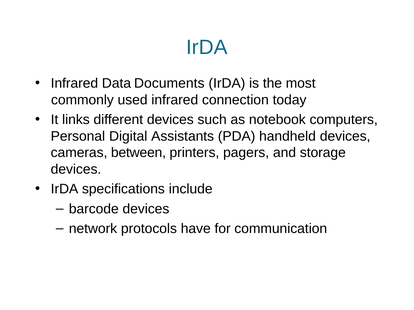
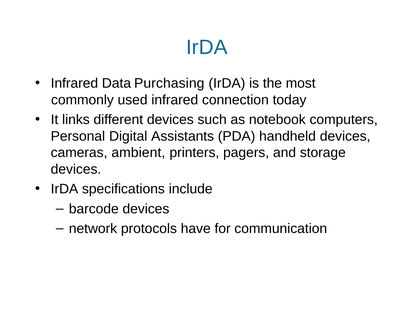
Documents: Documents -> Purchasing
between: between -> ambient
